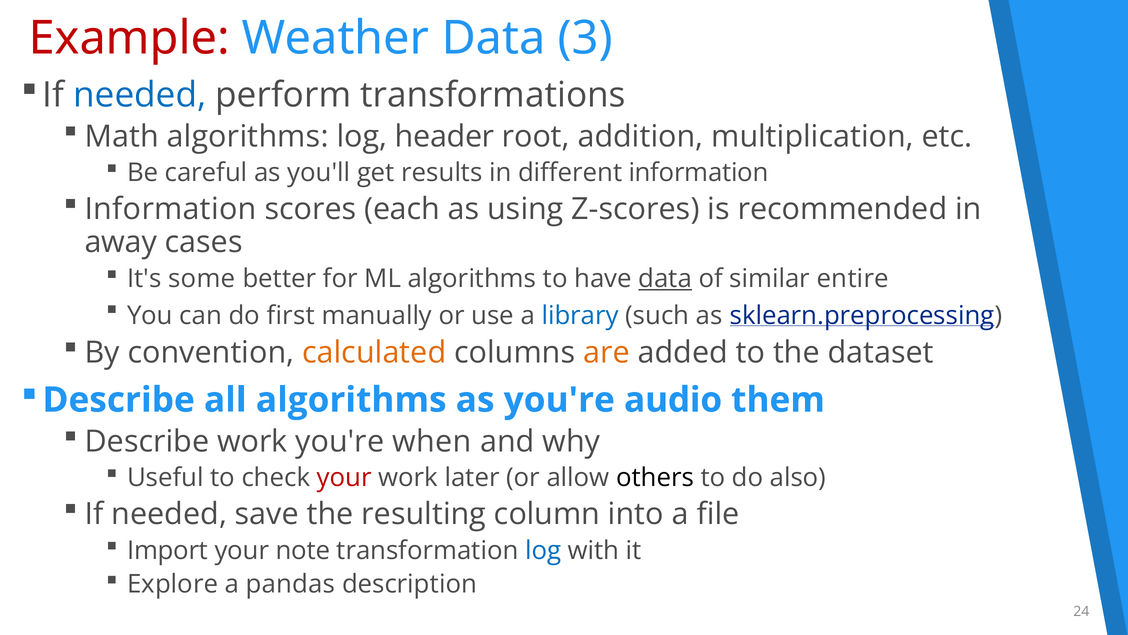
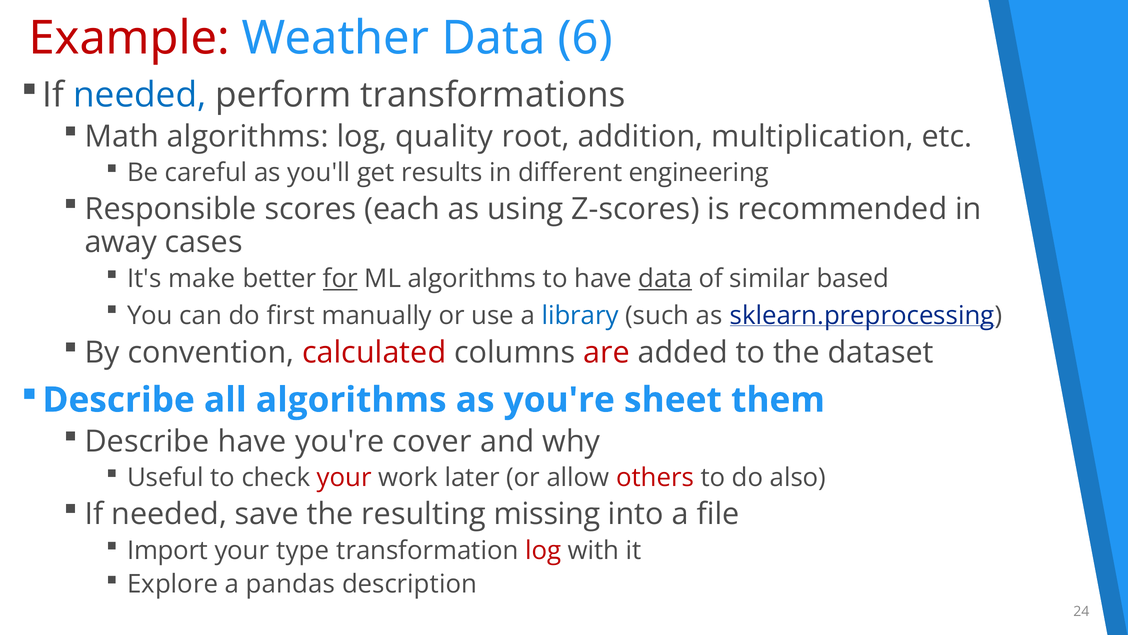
3: 3 -> 6
header: header -> quality
different information: information -> engineering
Information at (171, 209): Information -> Responsible
some: some -> make
for underline: none -> present
entire: entire -> based
calculated colour: orange -> red
are colour: orange -> red
audio: audio -> sheet
Describe work: work -> have
when: when -> cover
others colour: black -> red
column: column -> missing
note: note -> type
log at (543, 550) colour: blue -> red
